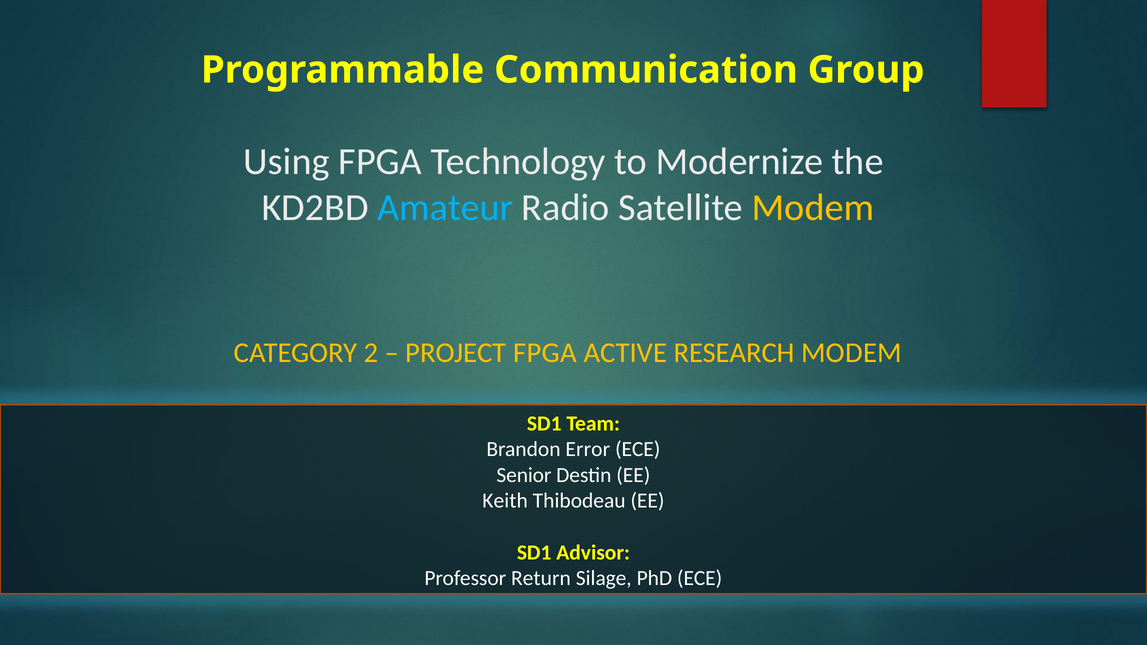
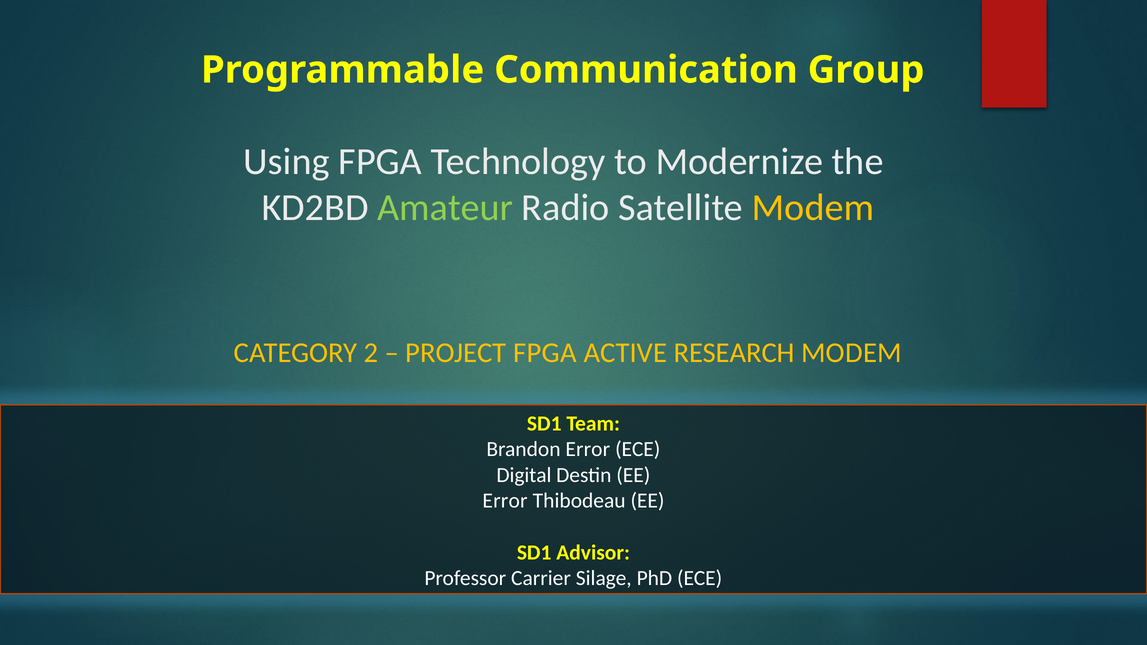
Amateur colour: light blue -> light green
Senior: Senior -> Digital
Keith at (505, 501): Keith -> Error
Return: Return -> Carrier
